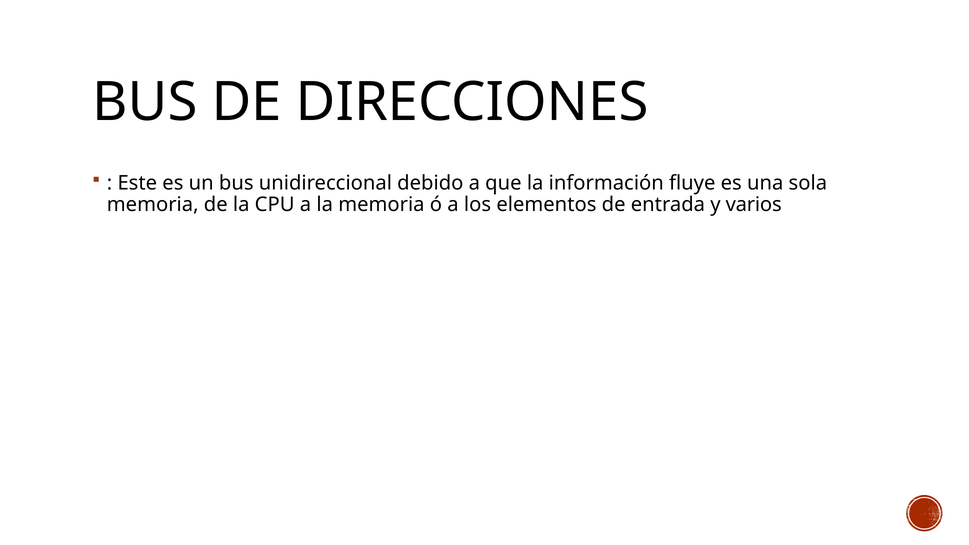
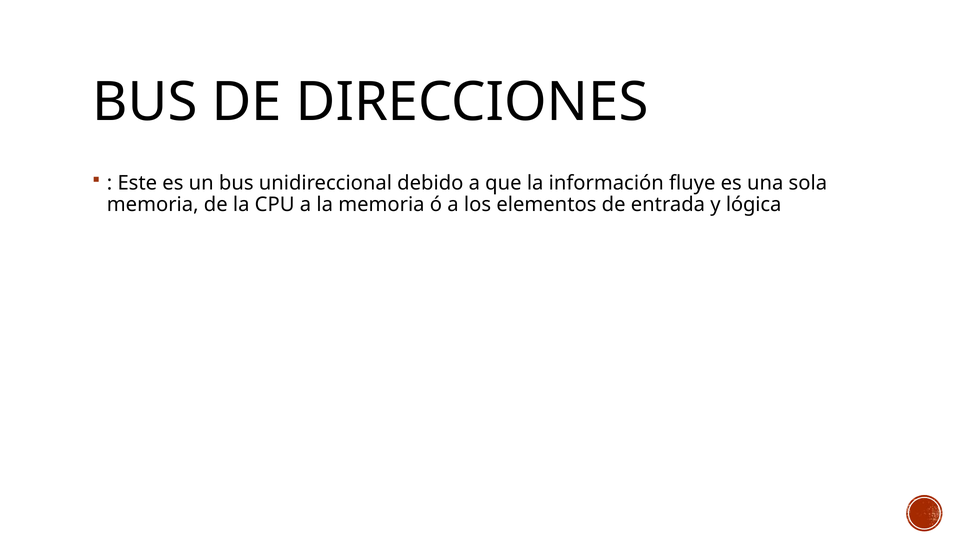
varios: varios -> lógica
